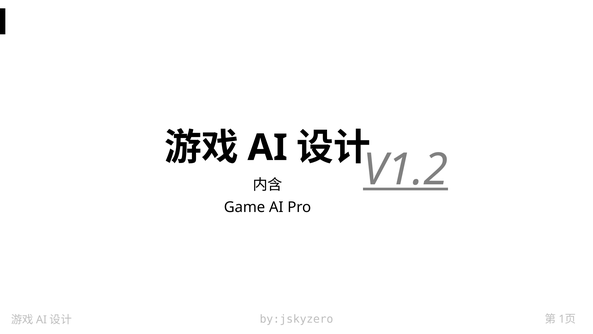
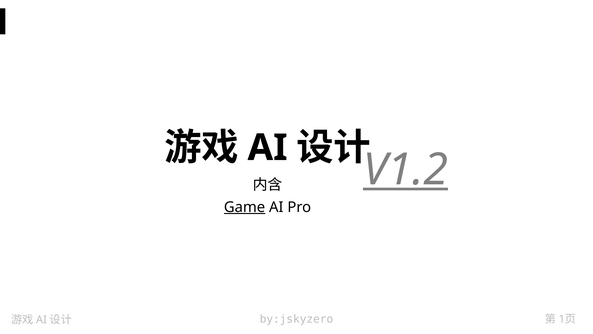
Game underline: none -> present
